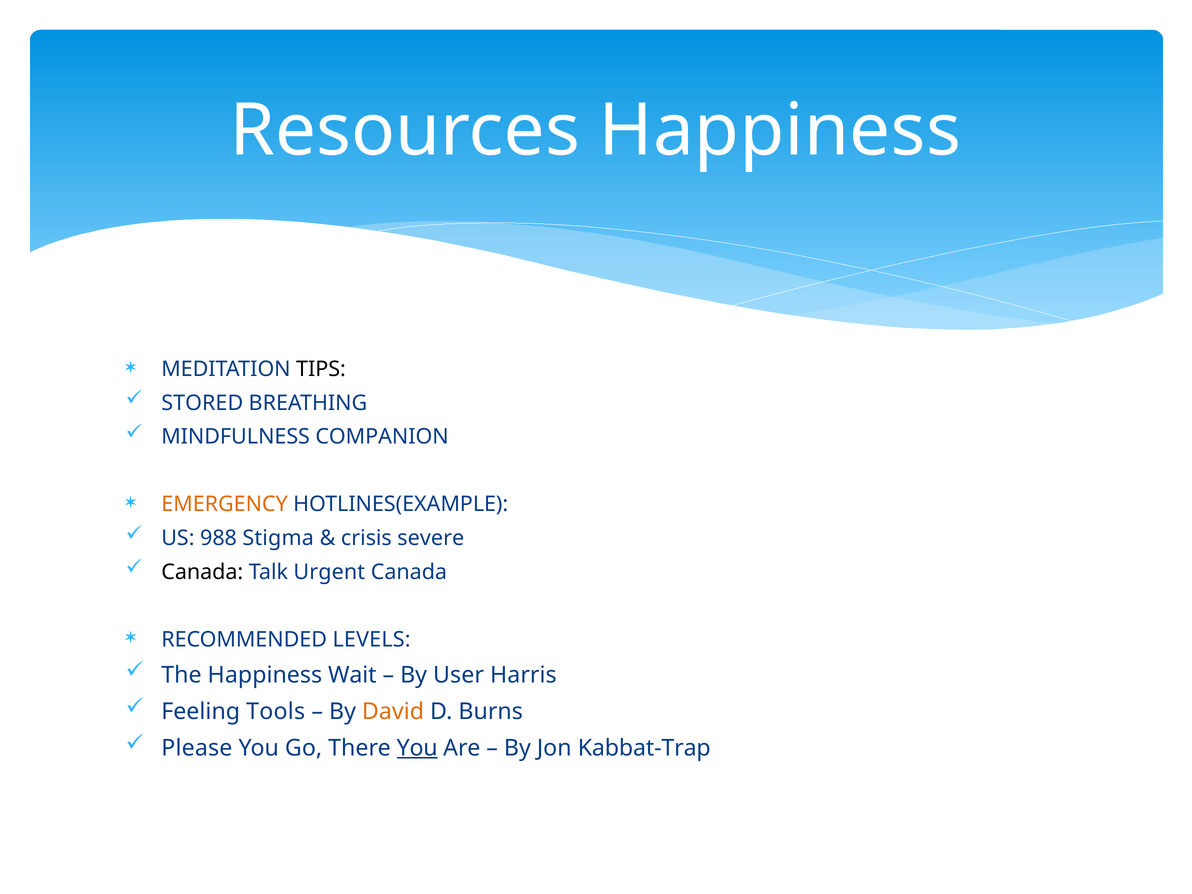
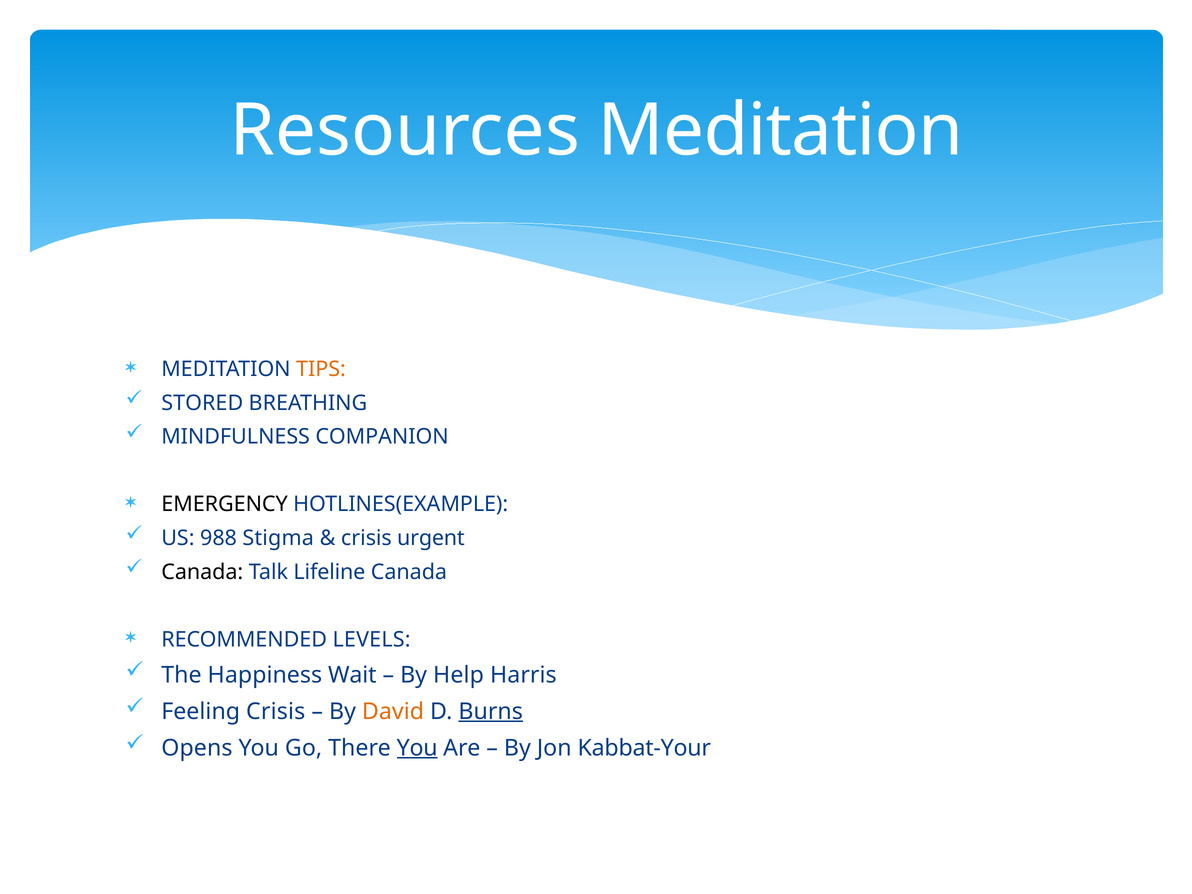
Resources Happiness: Happiness -> Meditation
TIPS colour: black -> orange
EMERGENCY colour: orange -> black
severe: severe -> urgent
Urgent: Urgent -> Lifeline
User: User -> Help
Feeling Tools: Tools -> Crisis
Burns underline: none -> present
Please: Please -> Opens
Kabbat-Trap: Kabbat-Trap -> Kabbat-Your
